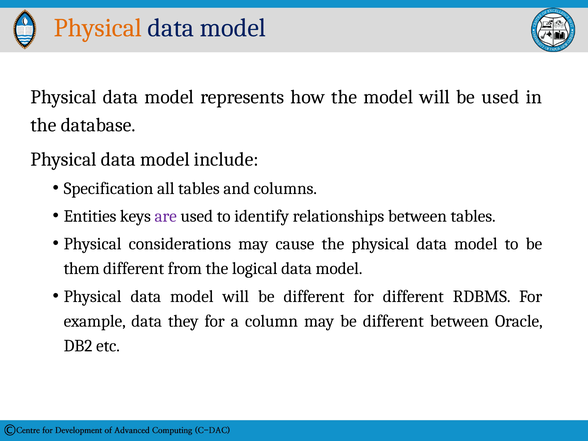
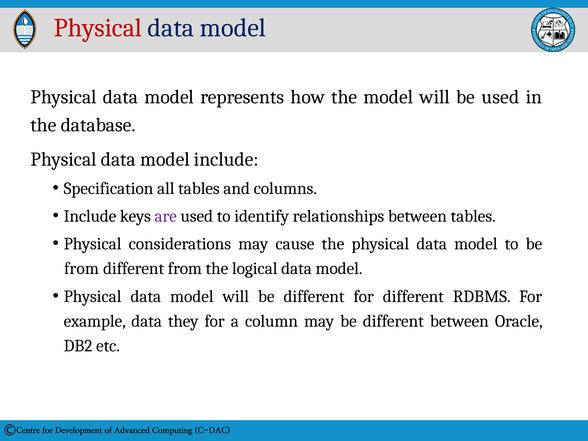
Physical at (98, 28) colour: orange -> red
Entities at (90, 216): Entities -> Include
them at (82, 269): them -> from
